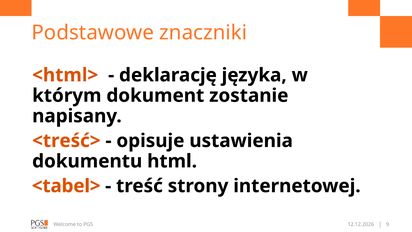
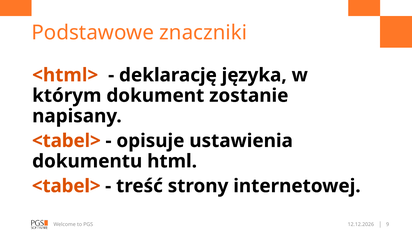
<treść> at (66, 141): <treść> -> <tabel>
